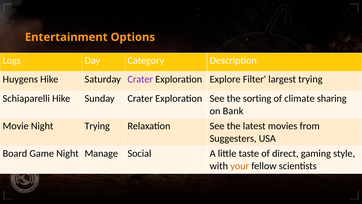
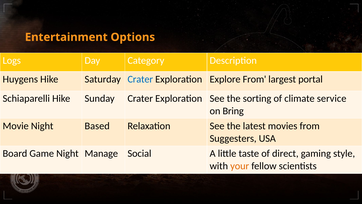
Crater at (140, 79) colour: purple -> blue
Explore Filter: Filter -> From
largest trying: trying -> portal
sharing: sharing -> service
Bank: Bank -> Bring
Night Trying: Trying -> Based
